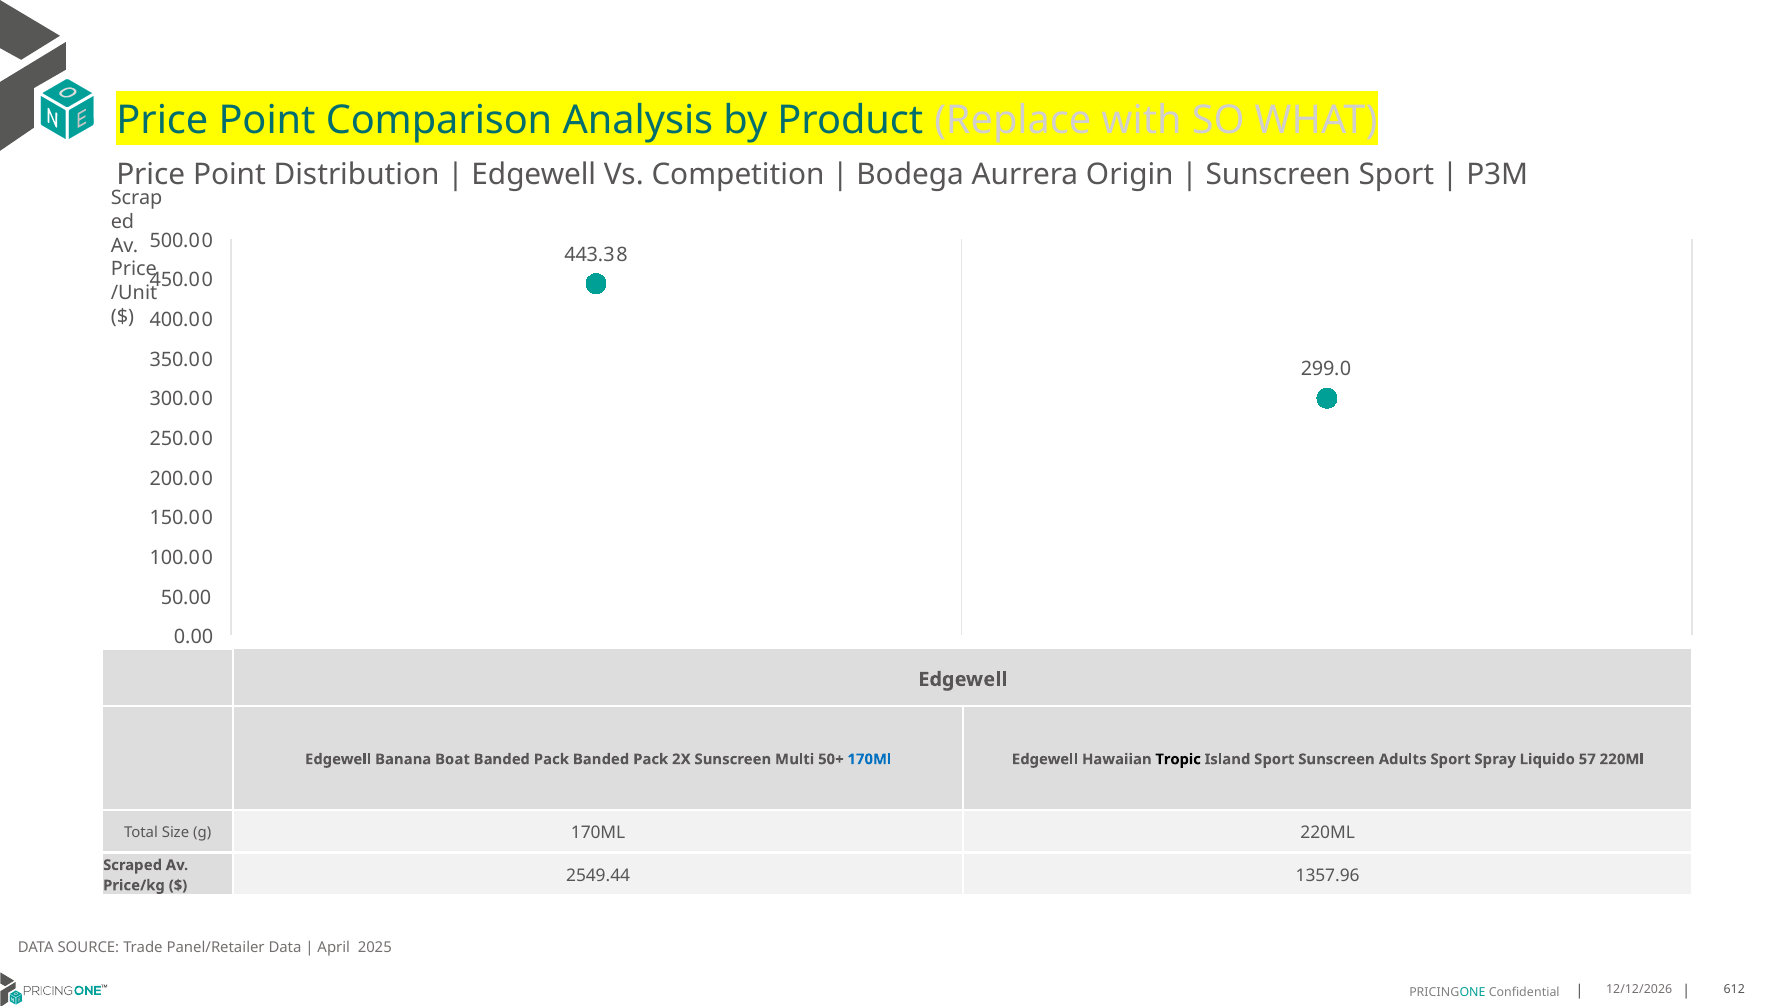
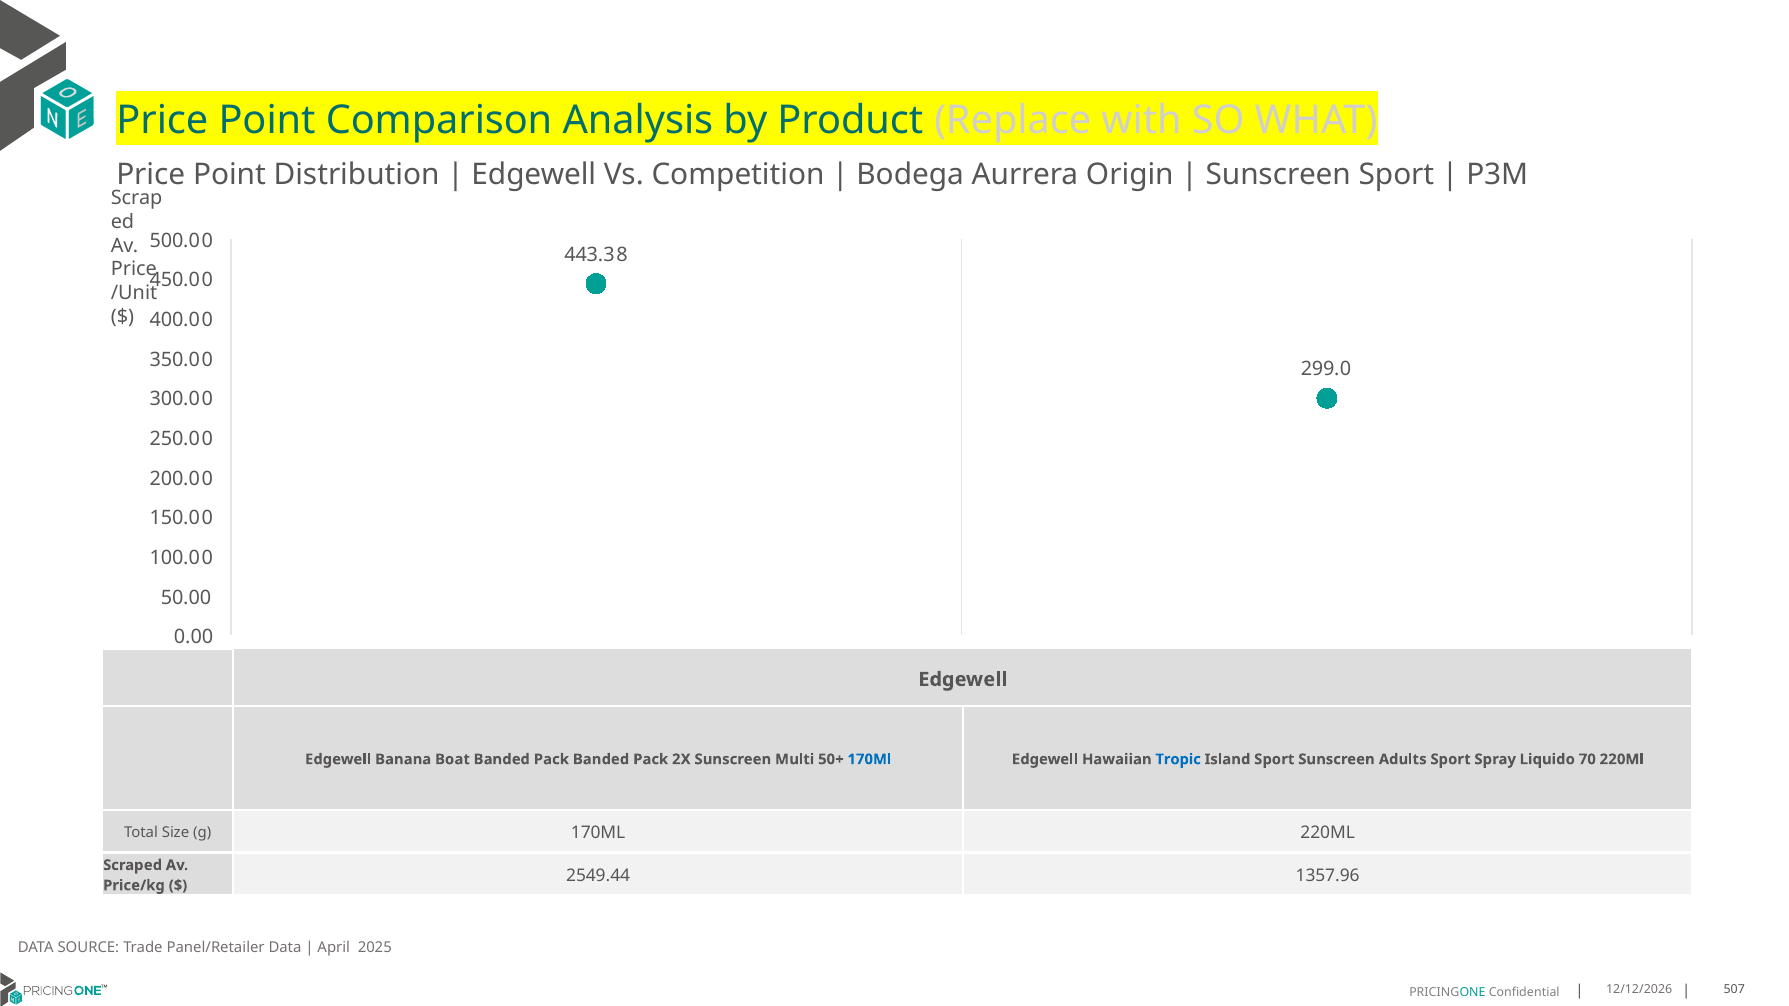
Tropic colour: black -> blue
57: 57 -> 70
612: 612 -> 507
